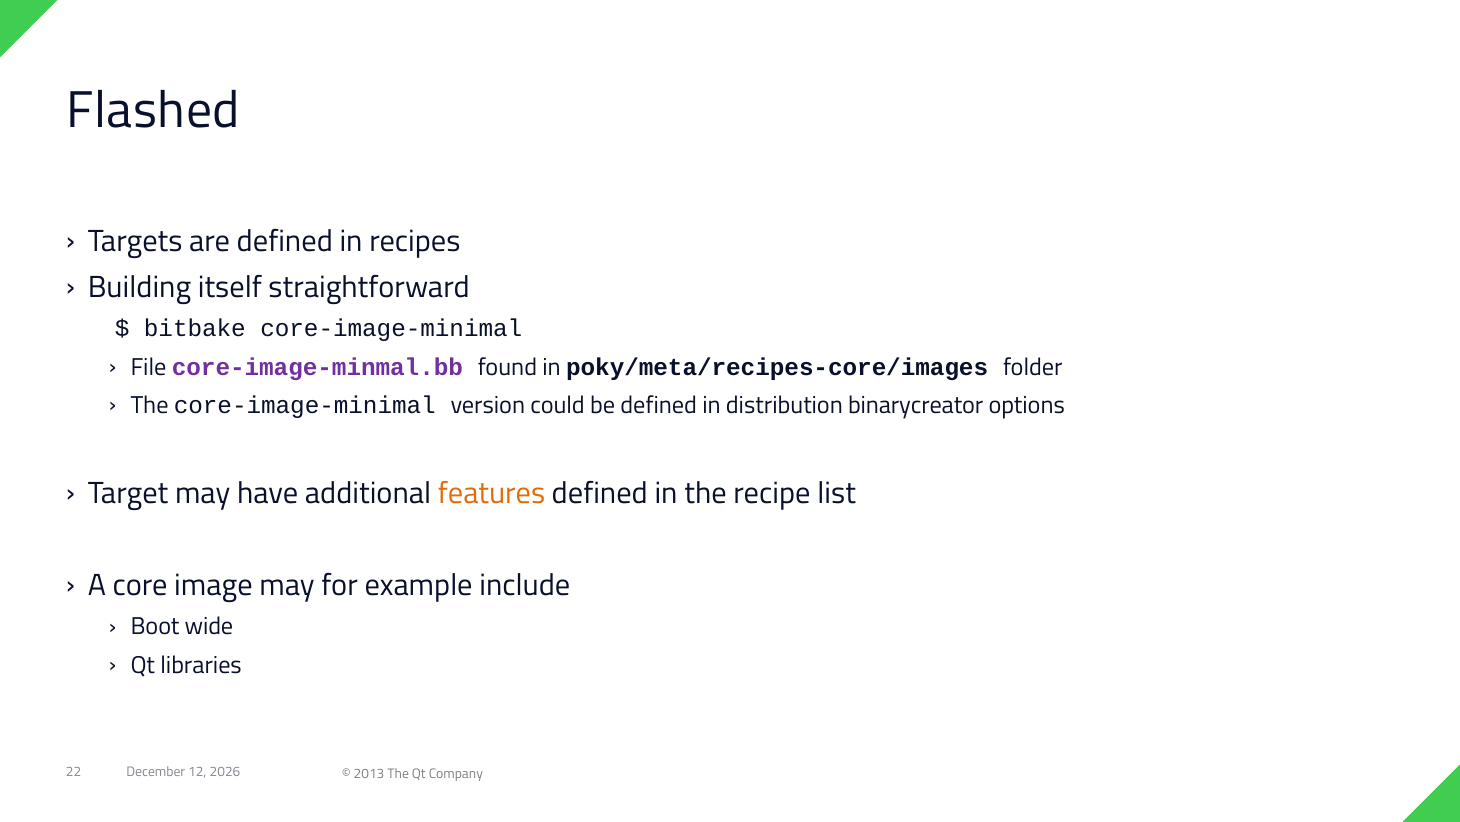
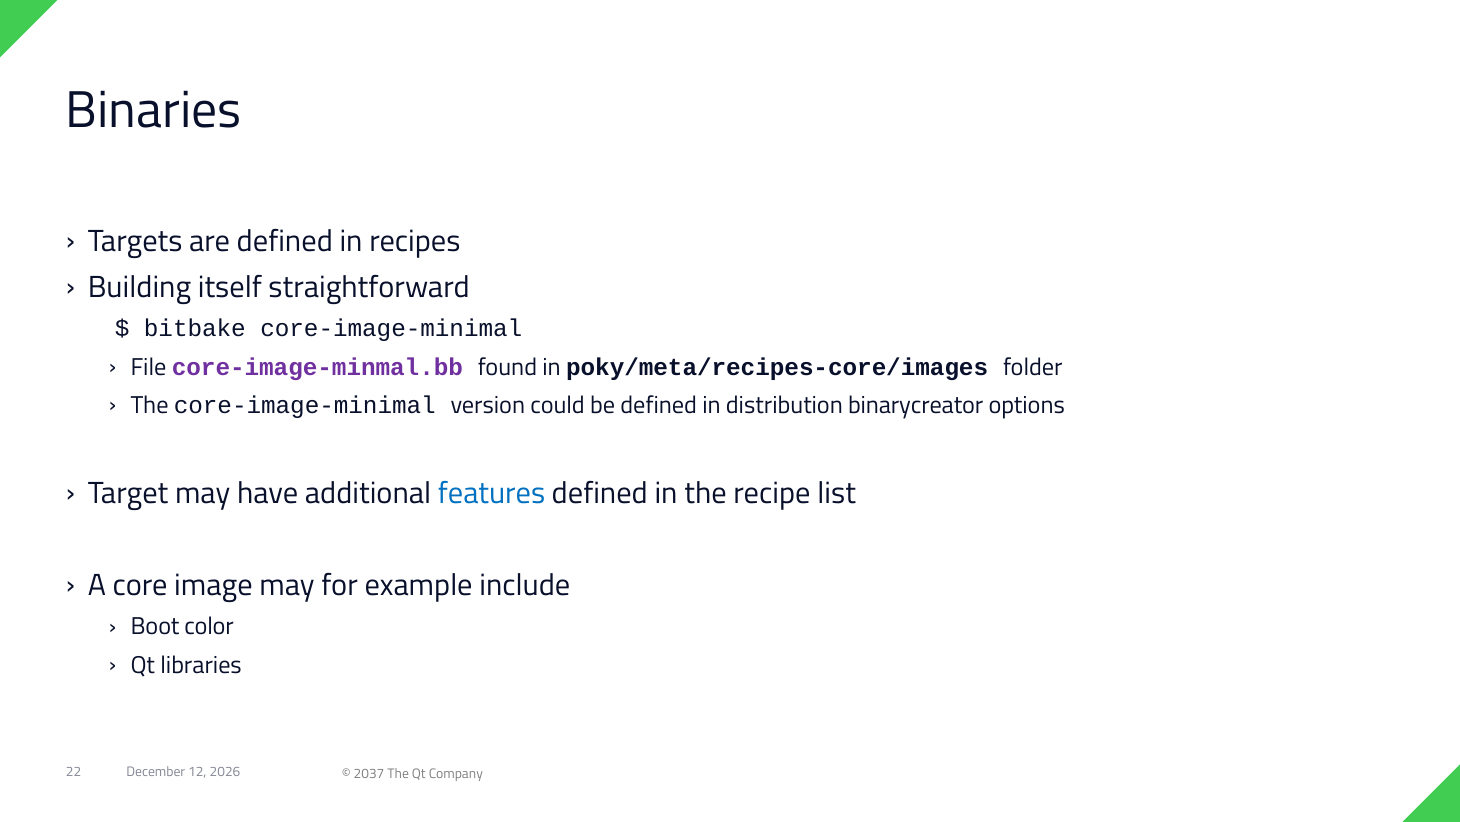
Flashed: Flashed -> Binaries
features colour: orange -> blue
wide: wide -> color
2013: 2013 -> 2037
